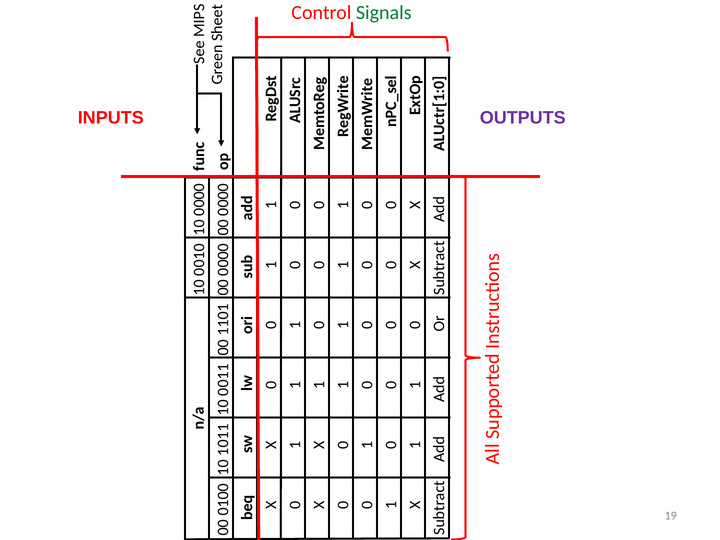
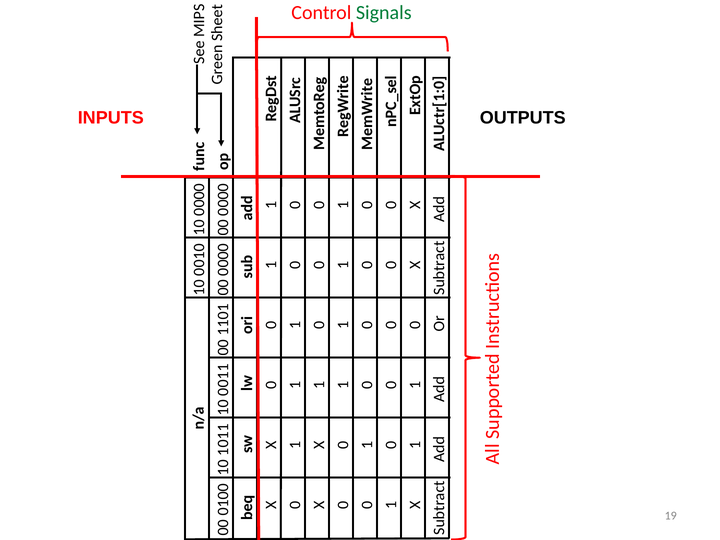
OUTPUTS colour: purple -> black
